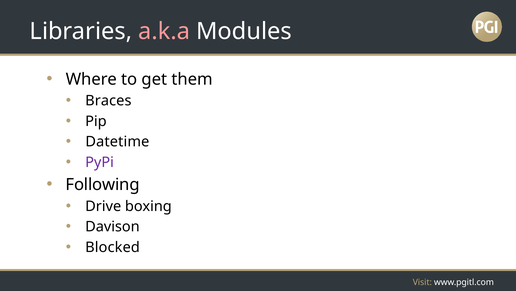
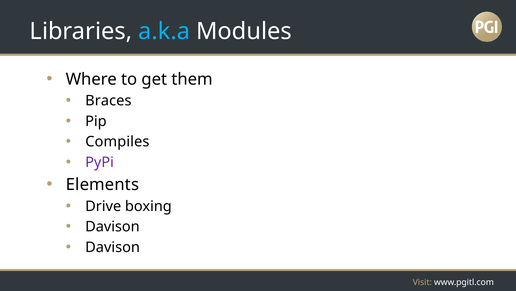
a.k.a colour: pink -> light blue
Datetime: Datetime -> Compiles
Following: Following -> Elements
Blocked at (113, 247): Blocked -> Davison
